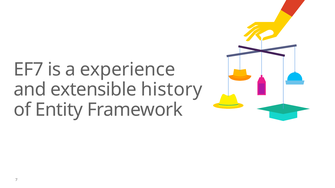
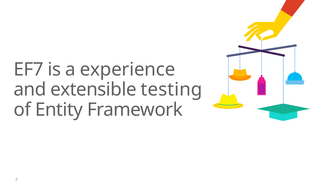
history: history -> testing
